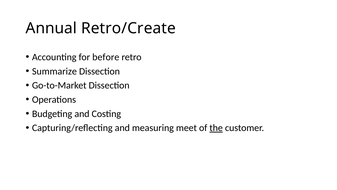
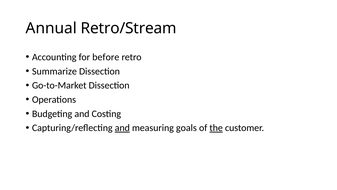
Retro/Create: Retro/Create -> Retro/Stream
and at (122, 128) underline: none -> present
meet: meet -> goals
